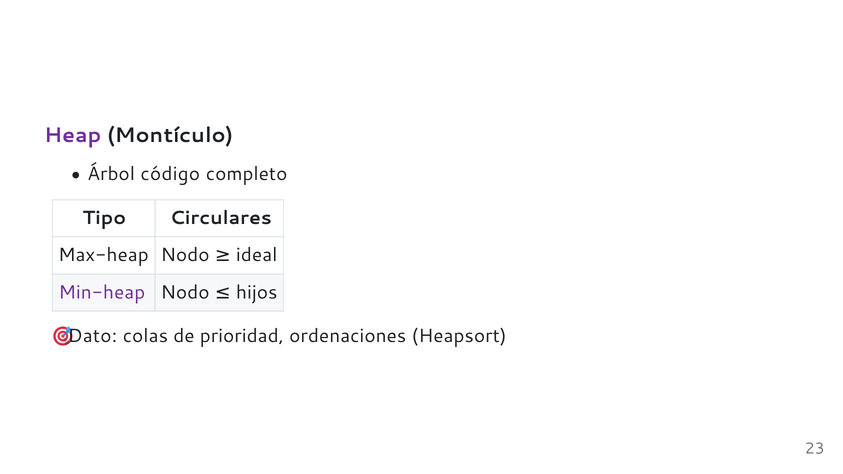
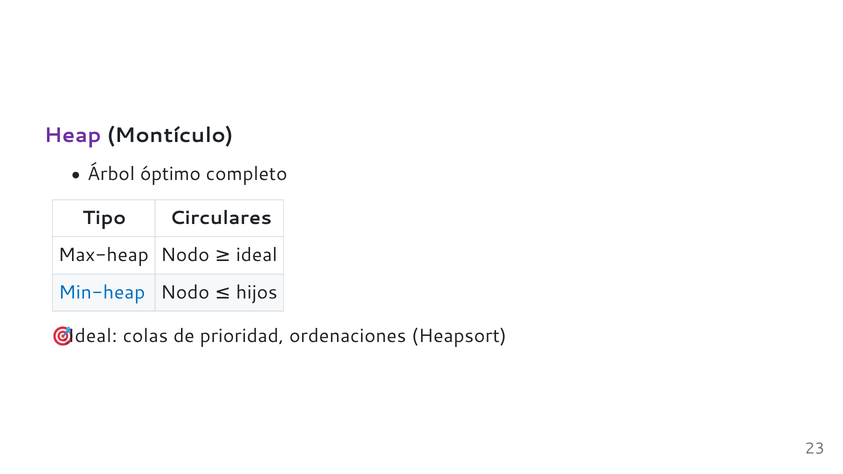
código: código -> óptimo
Min-heap colour: purple -> blue
Dato at (92, 336): Dato -> Ideal
